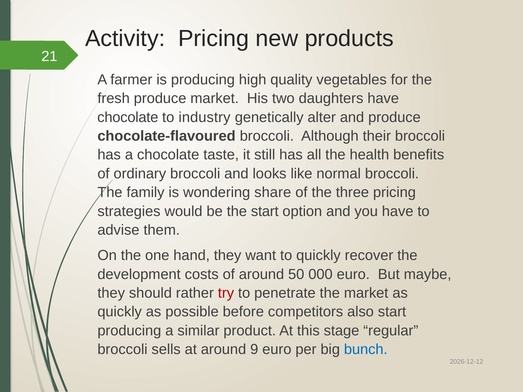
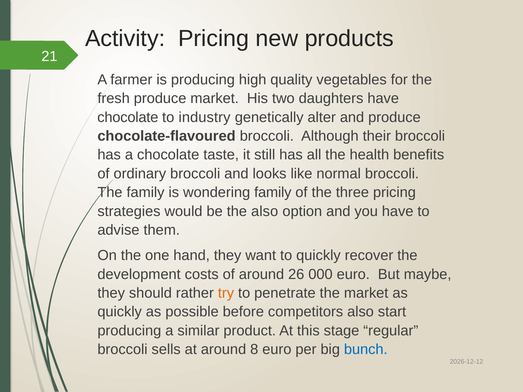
wondering share: share -> family
the start: start -> also
50: 50 -> 26
try colour: red -> orange
9: 9 -> 8
